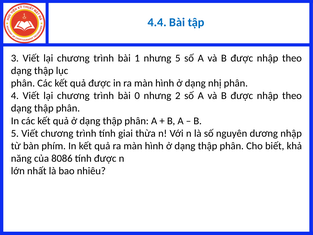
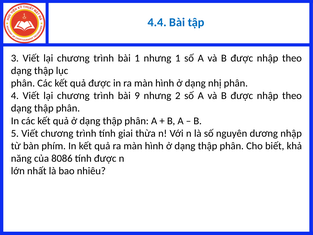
nhưng 5: 5 -> 1
0: 0 -> 9
